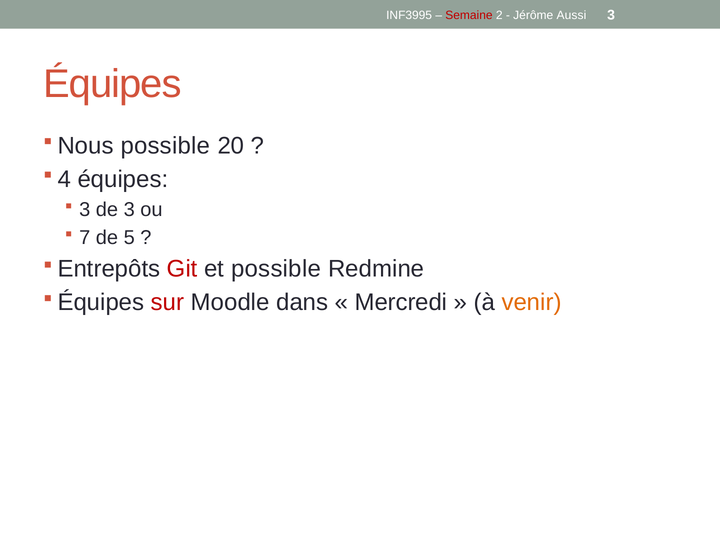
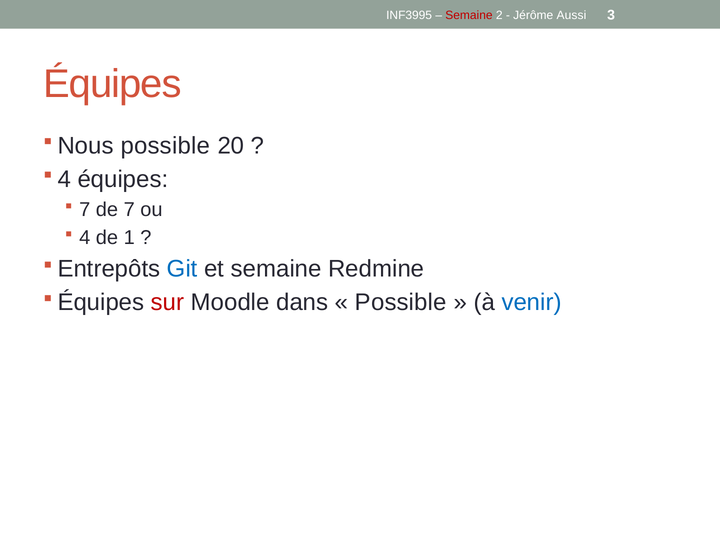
3 at (85, 209): 3 -> 7
de 3: 3 -> 7
7: 7 -> 4
5: 5 -> 1
Git colour: red -> blue
et possible: possible -> semaine
Mercredi at (401, 302): Mercredi -> Possible
venir colour: orange -> blue
